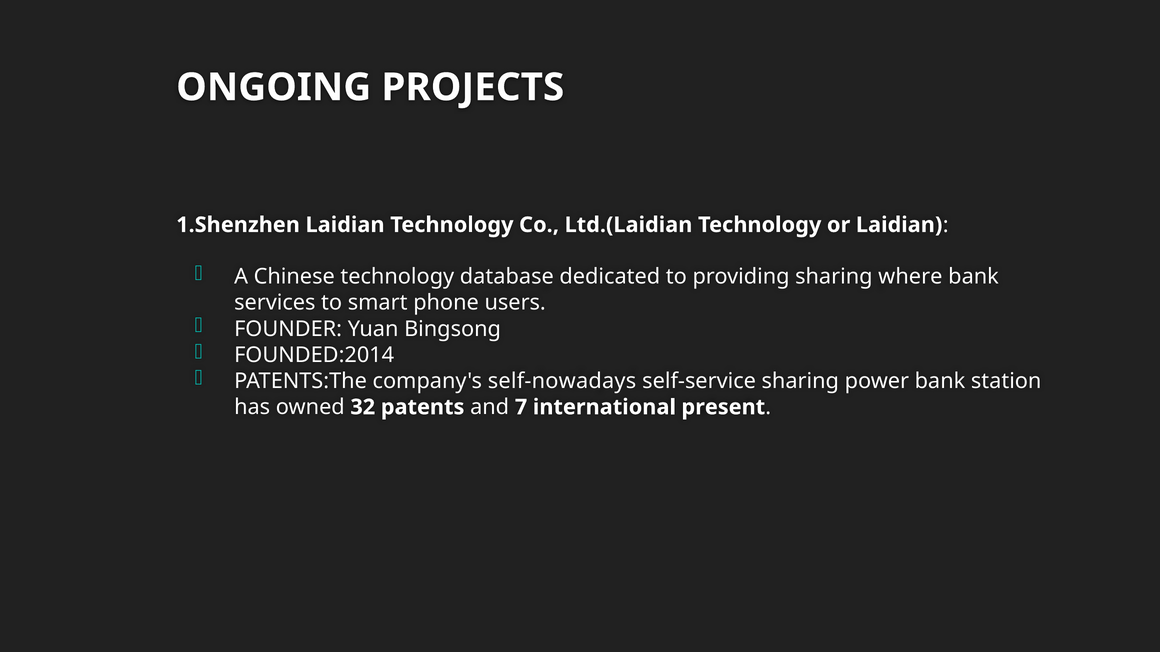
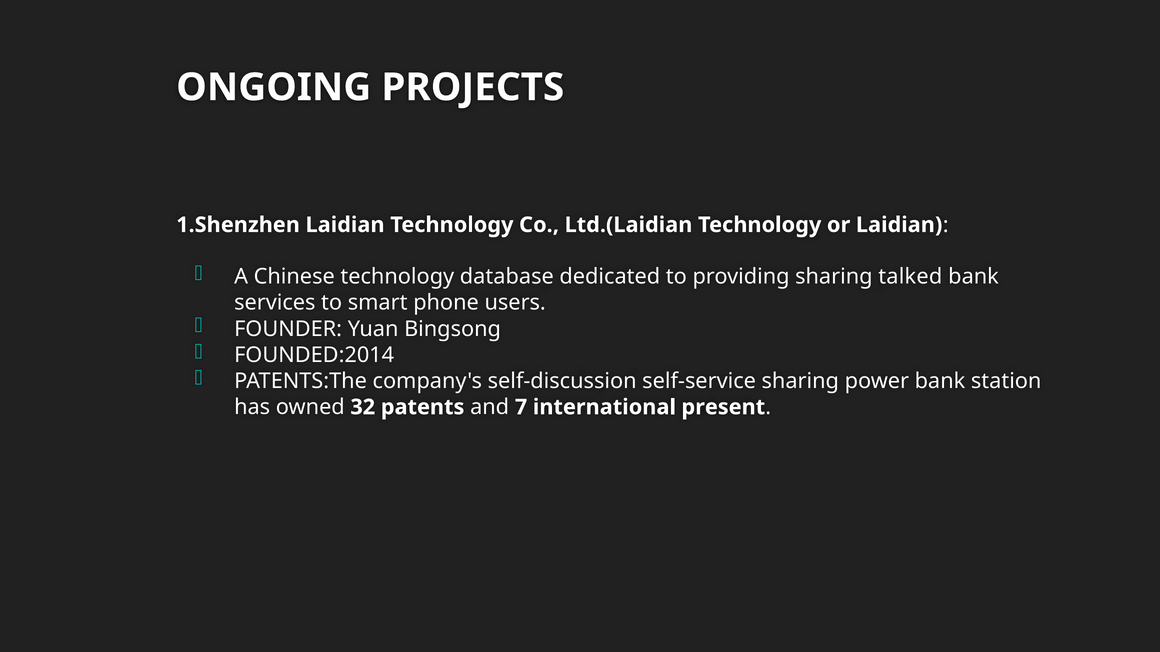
where: where -> talked
self-nowadays: self-nowadays -> self-discussion
